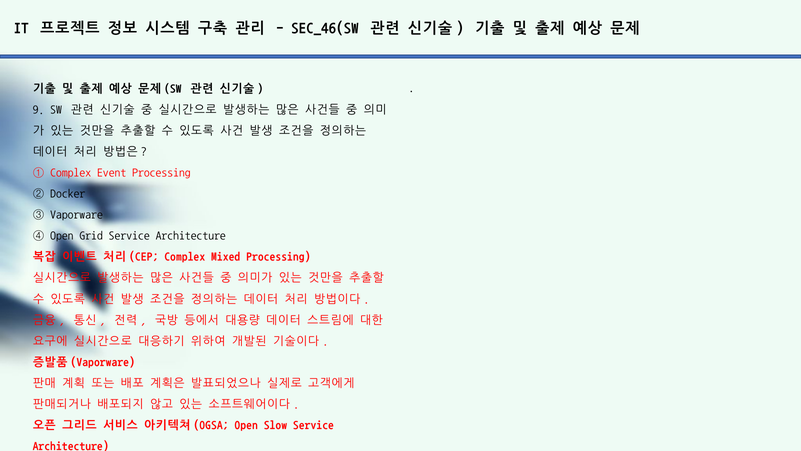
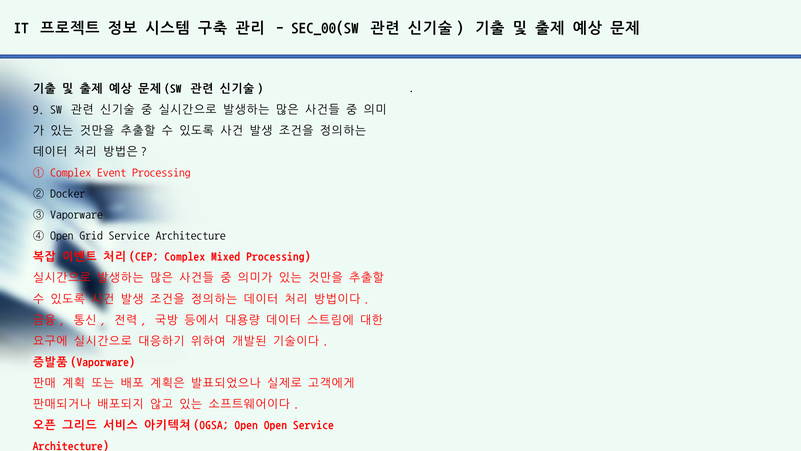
SEC_46(SW: SEC_46(SW -> SEC_00(SW
Open Slow: Slow -> Open
